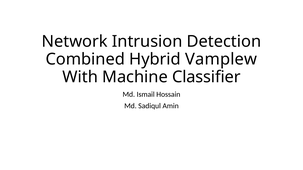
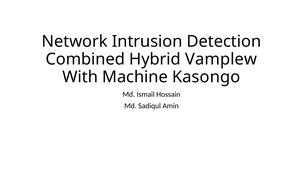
Classifier: Classifier -> Kasongo
